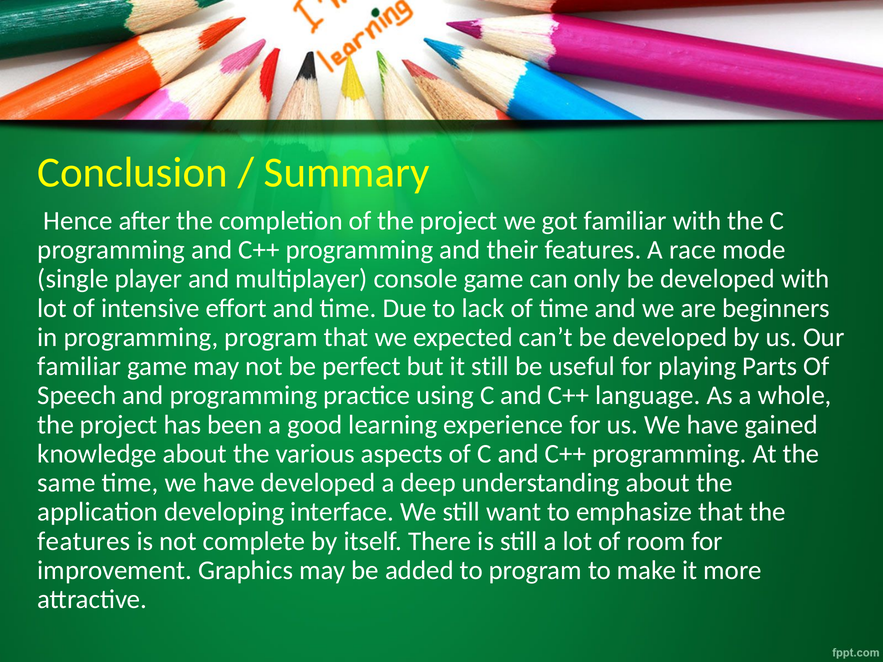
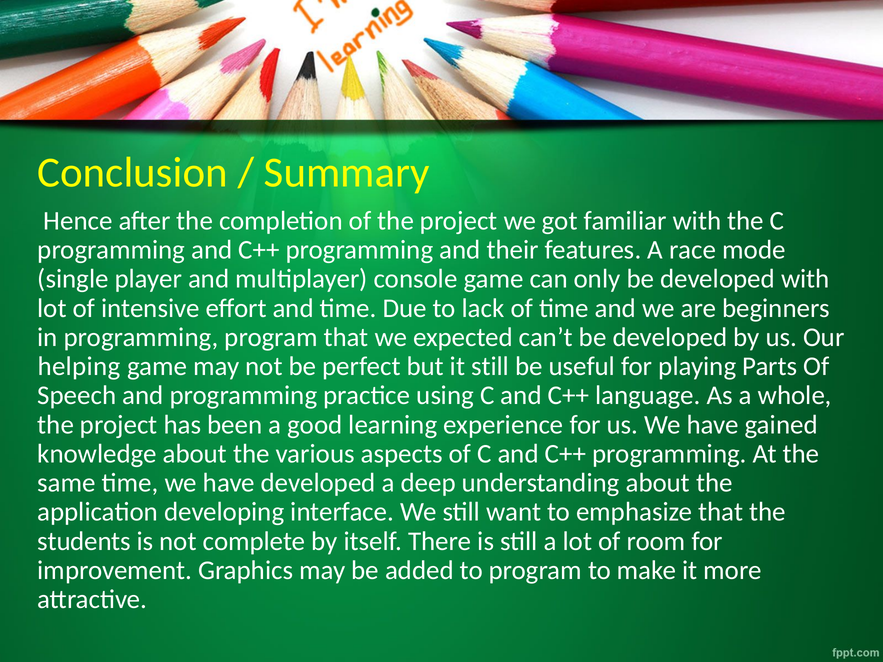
familiar at (79, 367): familiar -> helping
features at (84, 541): features -> students
